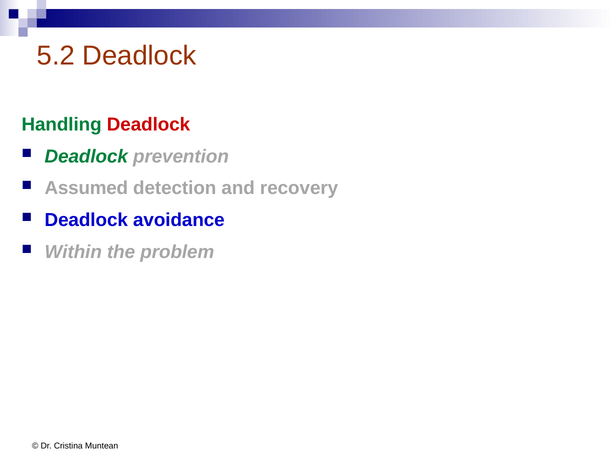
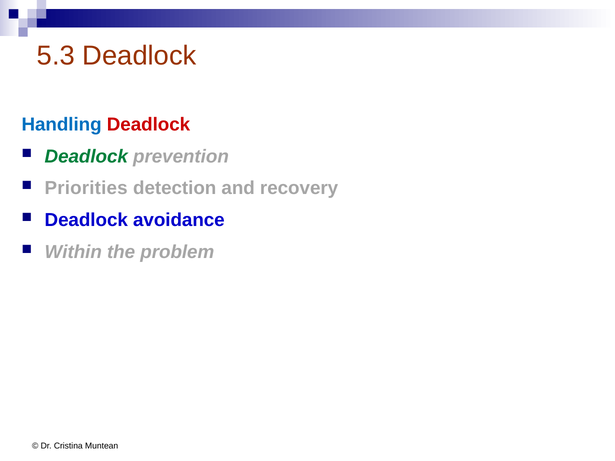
5.2: 5.2 -> 5.3
Handling colour: green -> blue
Assumed: Assumed -> Priorities
